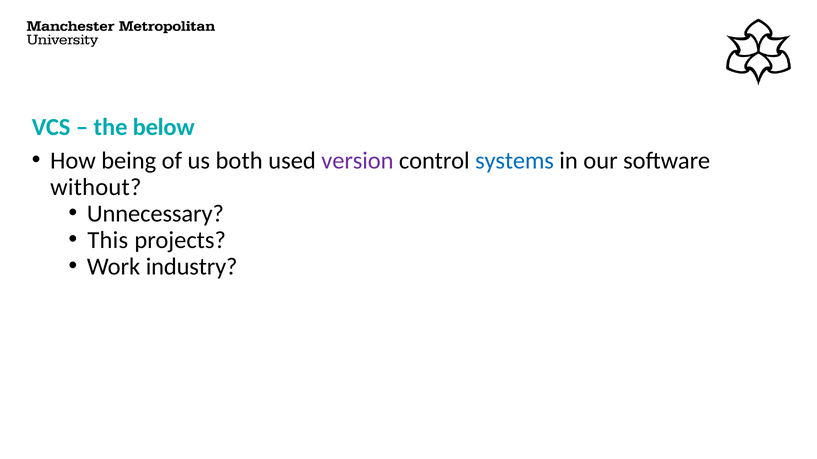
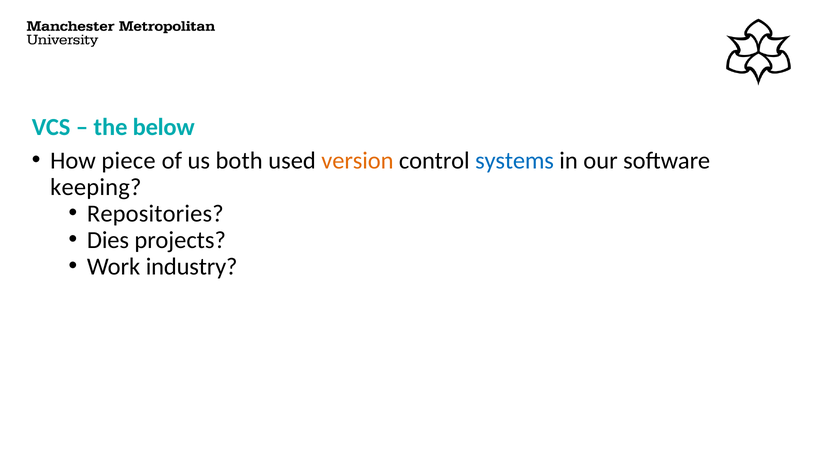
being: being -> piece
version colour: purple -> orange
without: without -> keeping
Unnecessary: Unnecessary -> Repositories
This: This -> Dies
